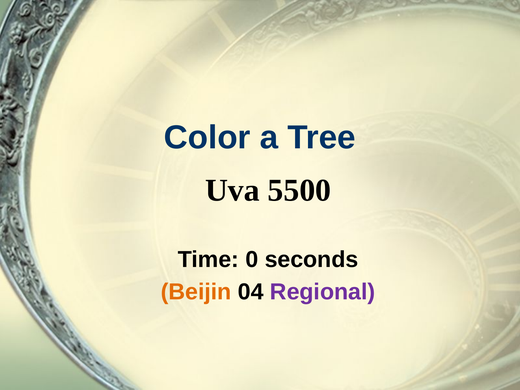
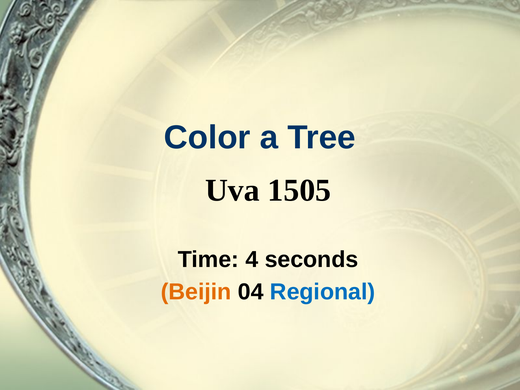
5500: 5500 -> 1505
0: 0 -> 4
Regional colour: purple -> blue
